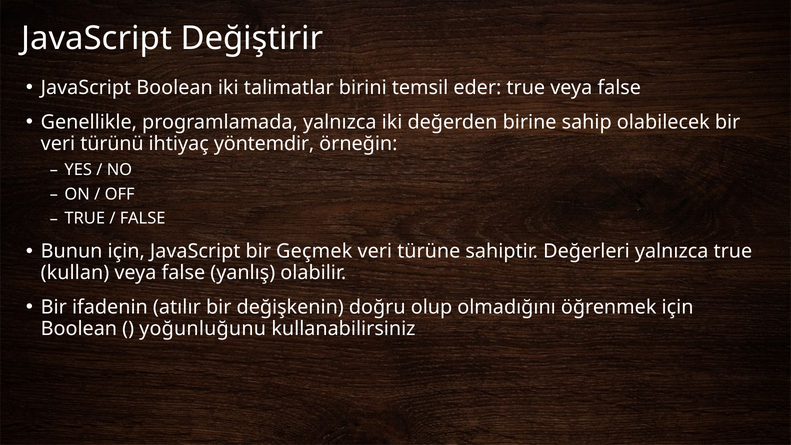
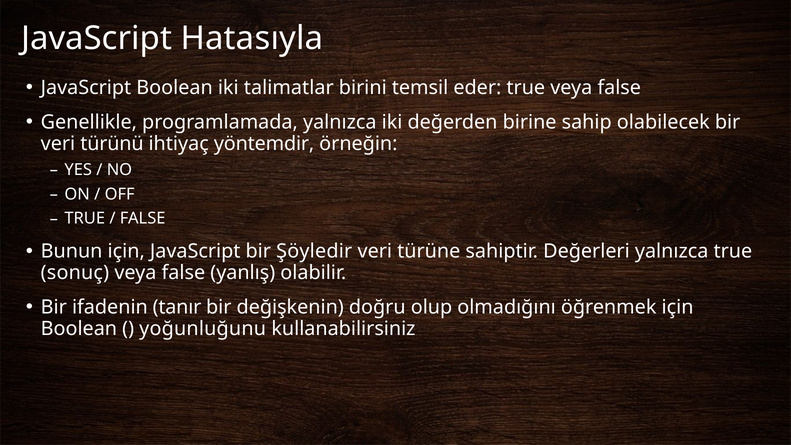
Değiştirir: Değiştirir -> Hatasıyla
Geçmek: Geçmek -> Şöyledir
kullan: kullan -> sonuç
atılır: atılır -> tanır
